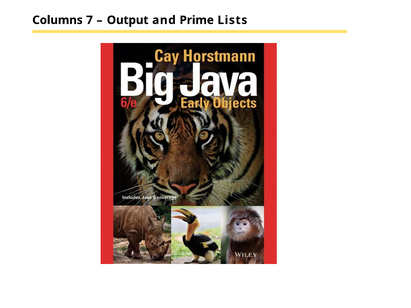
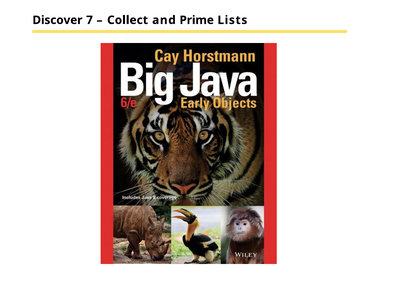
Columns: Columns -> Discover
Output: Output -> Collect
